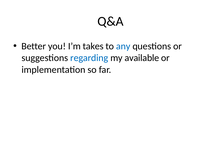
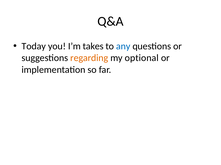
Better: Better -> Today
regarding colour: blue -> orange
available: available -> optional
